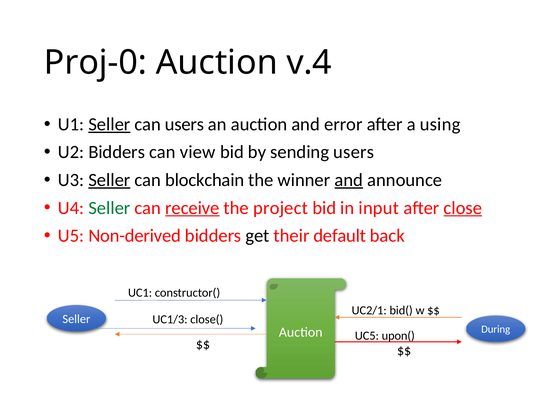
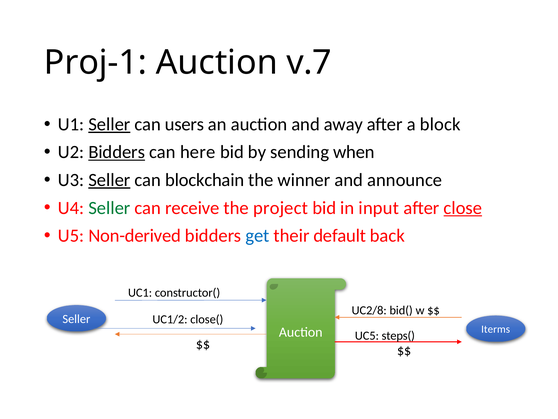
Proj-0: Proj-0 -> Proj-1
v.4: v.4 -> v.7
error: error -> away
using: using -> block
Bidders at (117, 152) underline: none -> present
view: view -> here
sending users: users -> when
and at (349, 180) underline: present -> none
receive underline: present -> none
get colour: black -> blue
UC2/1: UC2/1 -> UC2/8
UC1/3: UC1/3 -> UC1/2
During: During -> Iterms
upon(: upon( -> steps(
